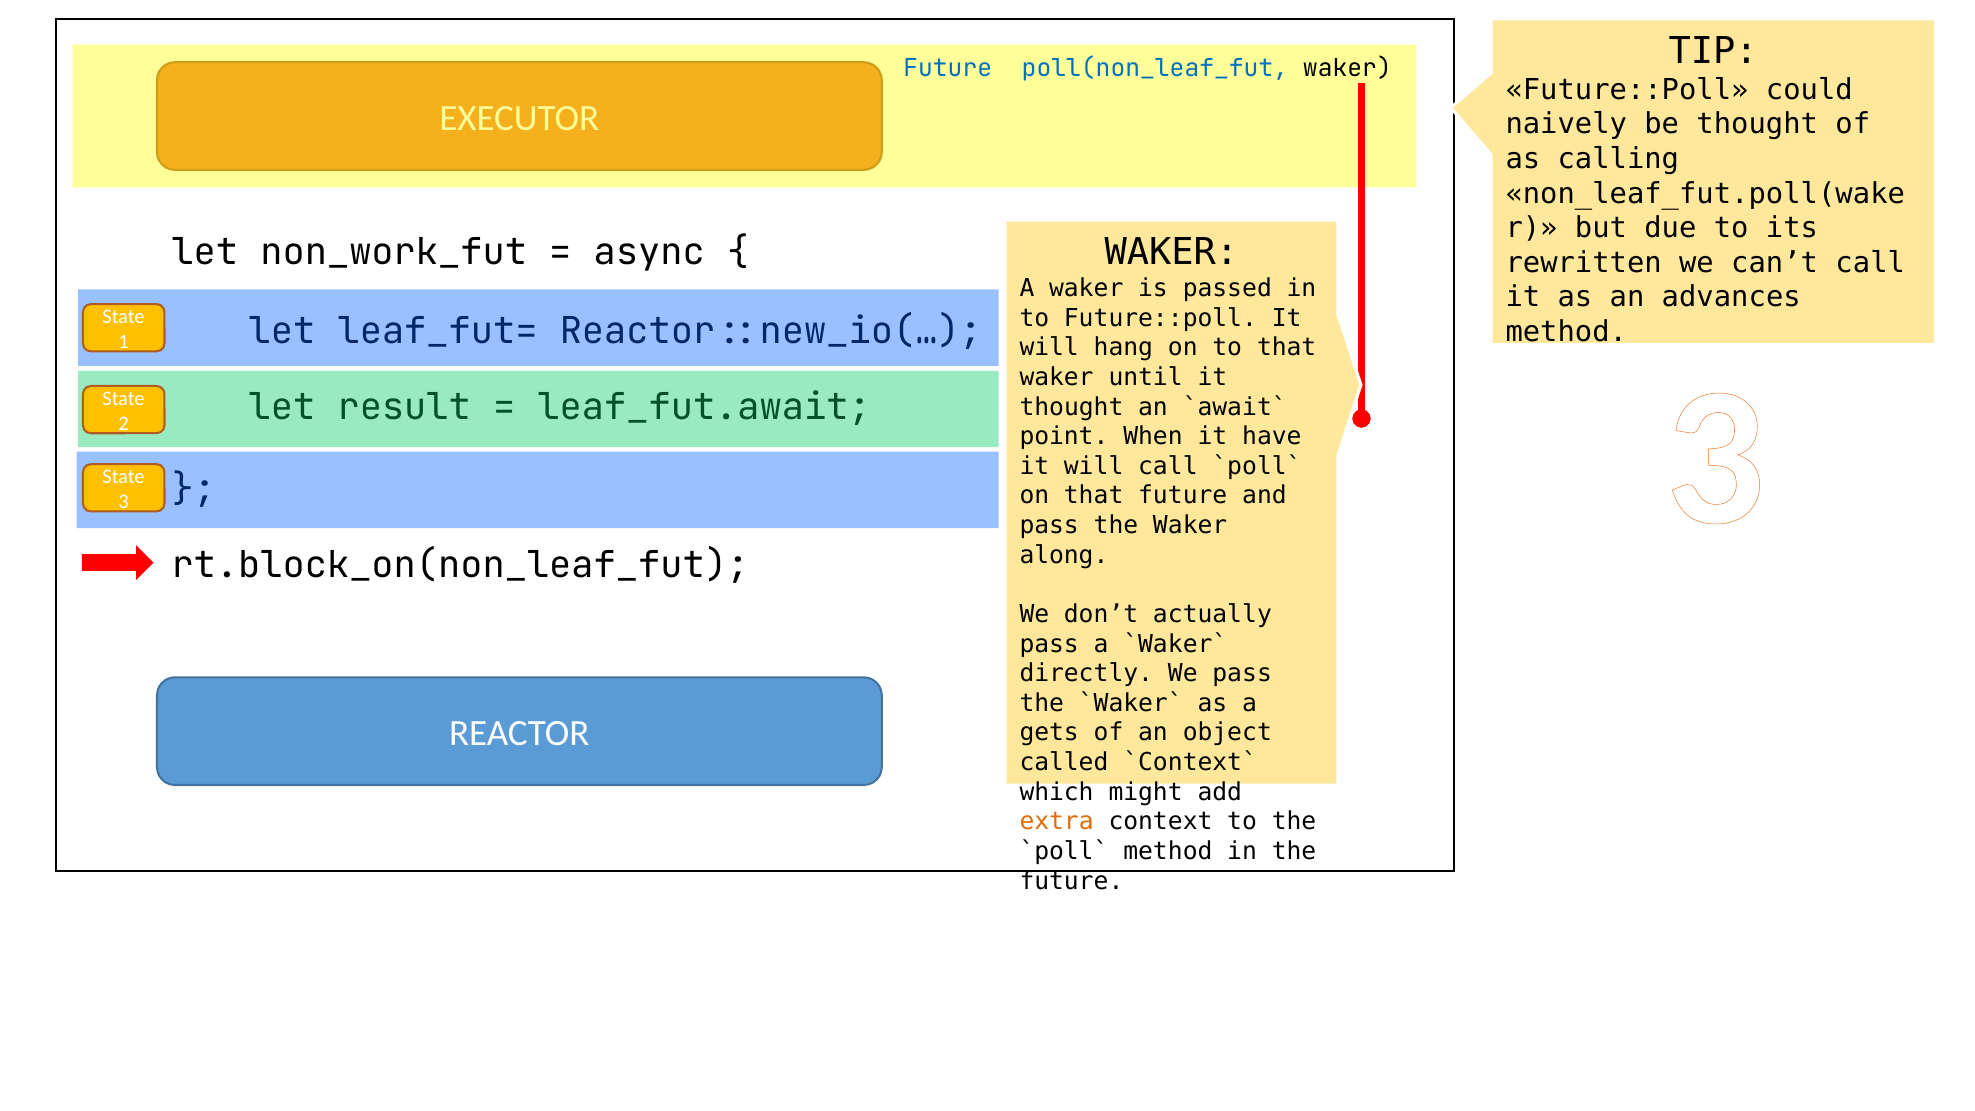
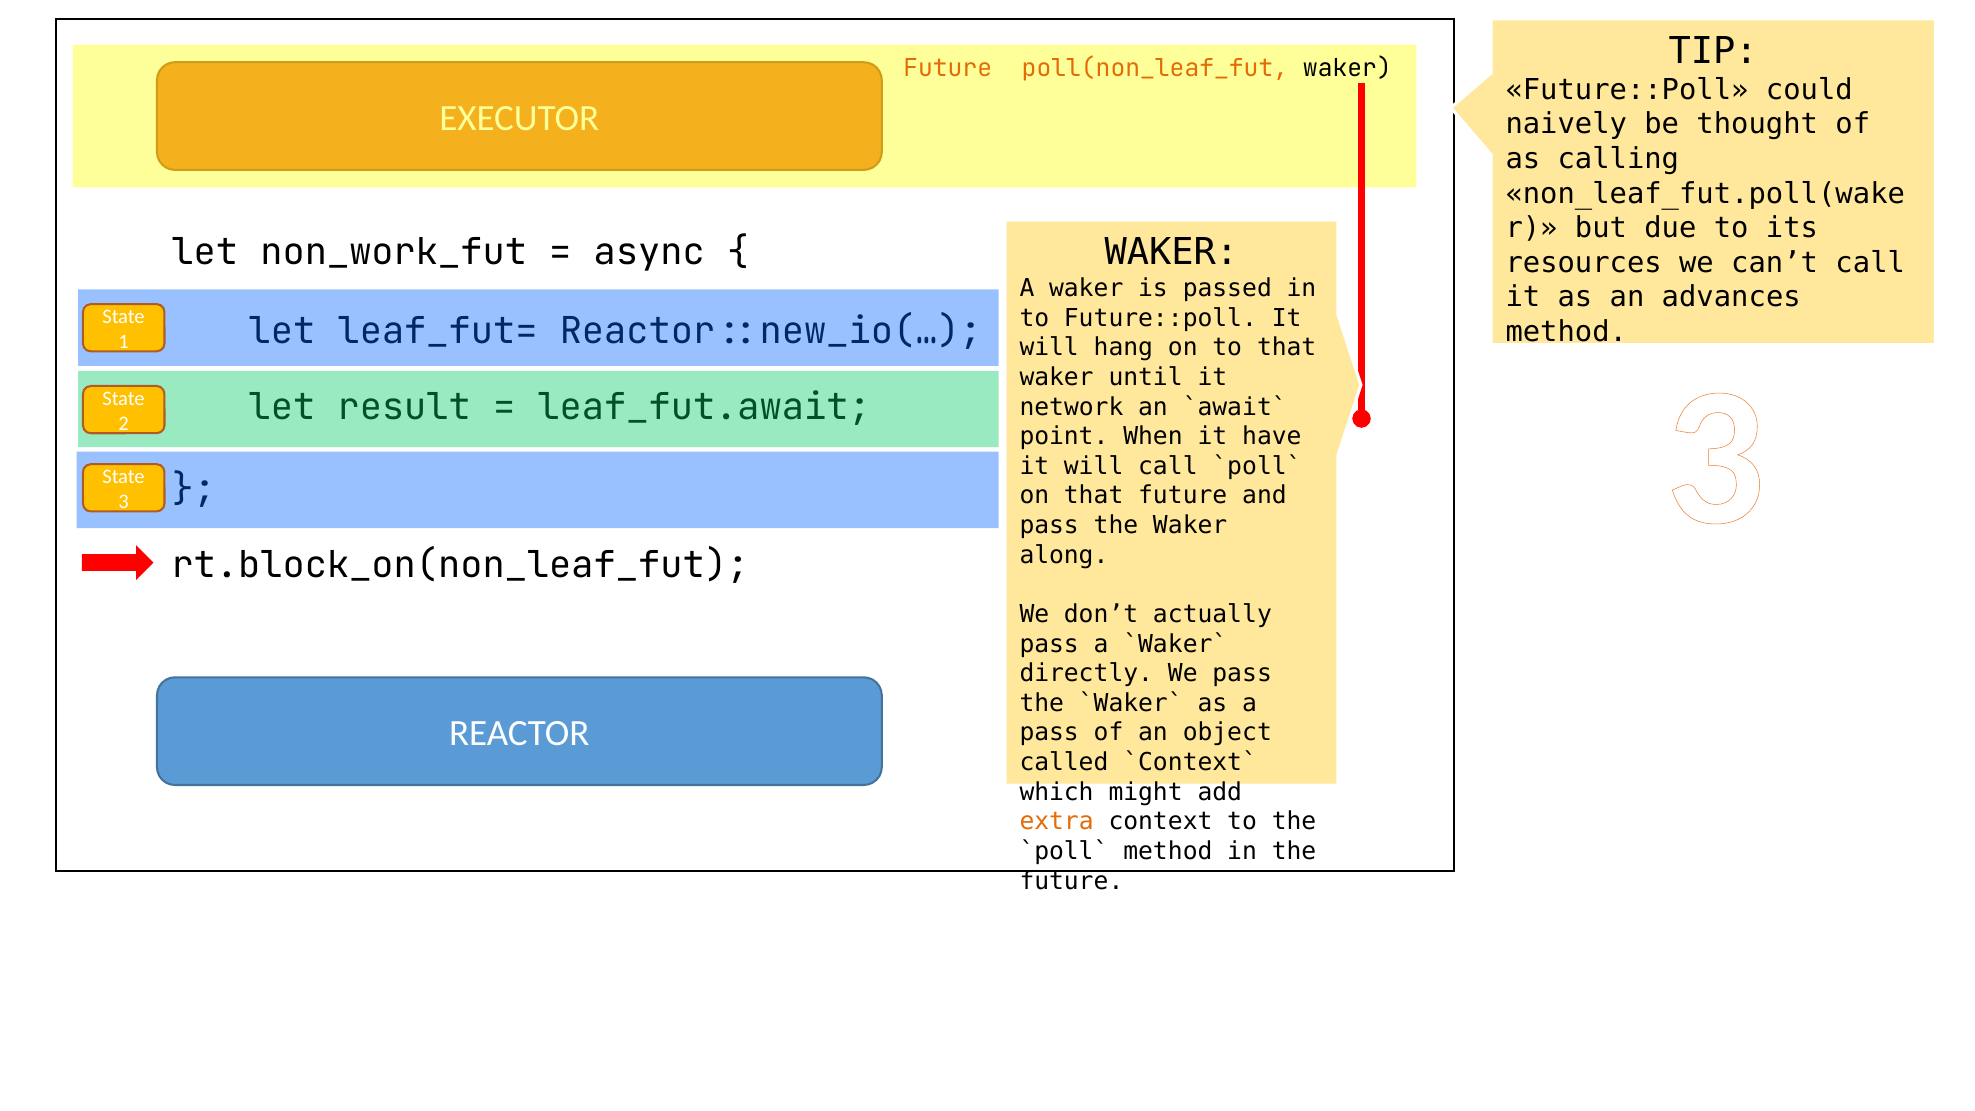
Future::poll(non_leaf_fut colour: blue -> orange
rewritten: rewritten -> resources
thought at (1071, 407): thought -> network
gets at (1049, 733): gets -> pass
